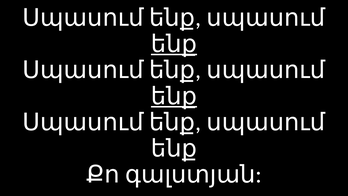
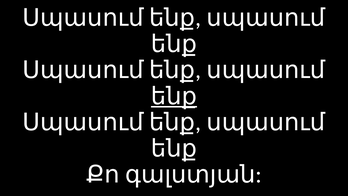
ենք at (174, 44) underline: present -> none
